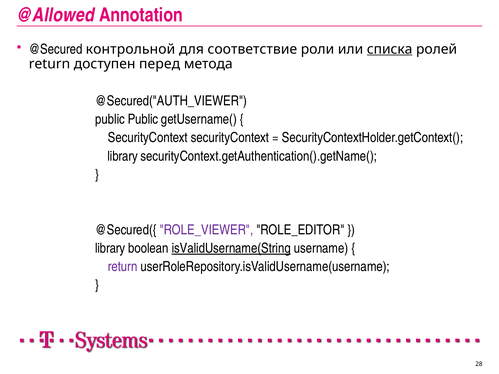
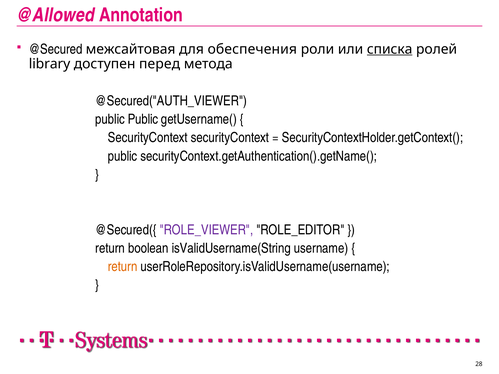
контрольной: контрольной -> межсайтовая
соответствие: соответствие -> обеспечения
return at (49, 64): return -> library
library at (123, 156): library -> public
library at (110, 248): library -> return
isValidUsername(String underline: present -> none
return at (123, 267) colour: purple -> orange
